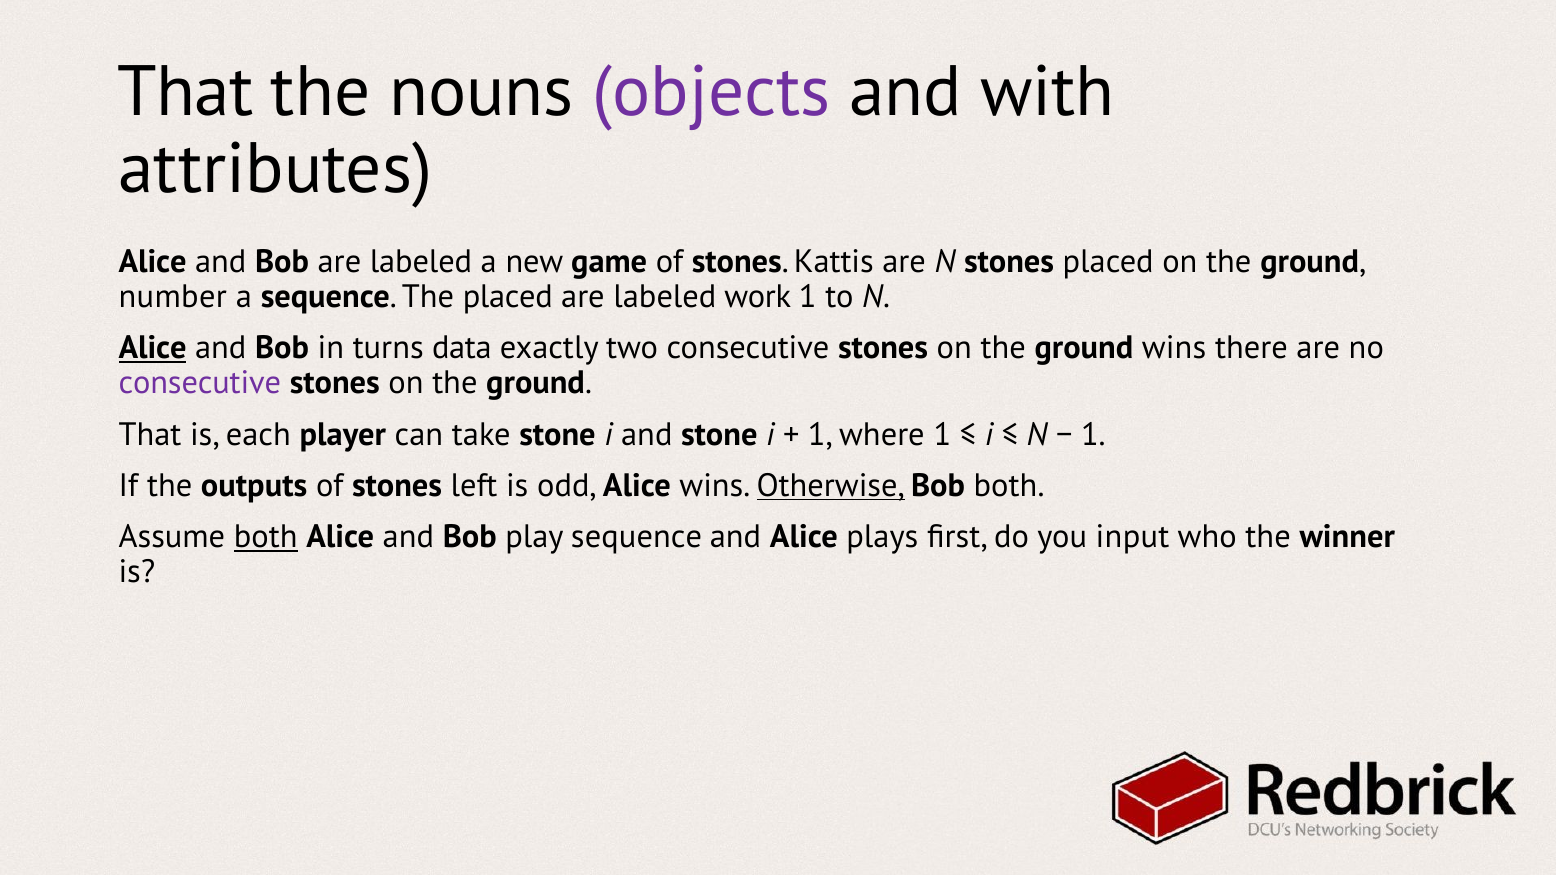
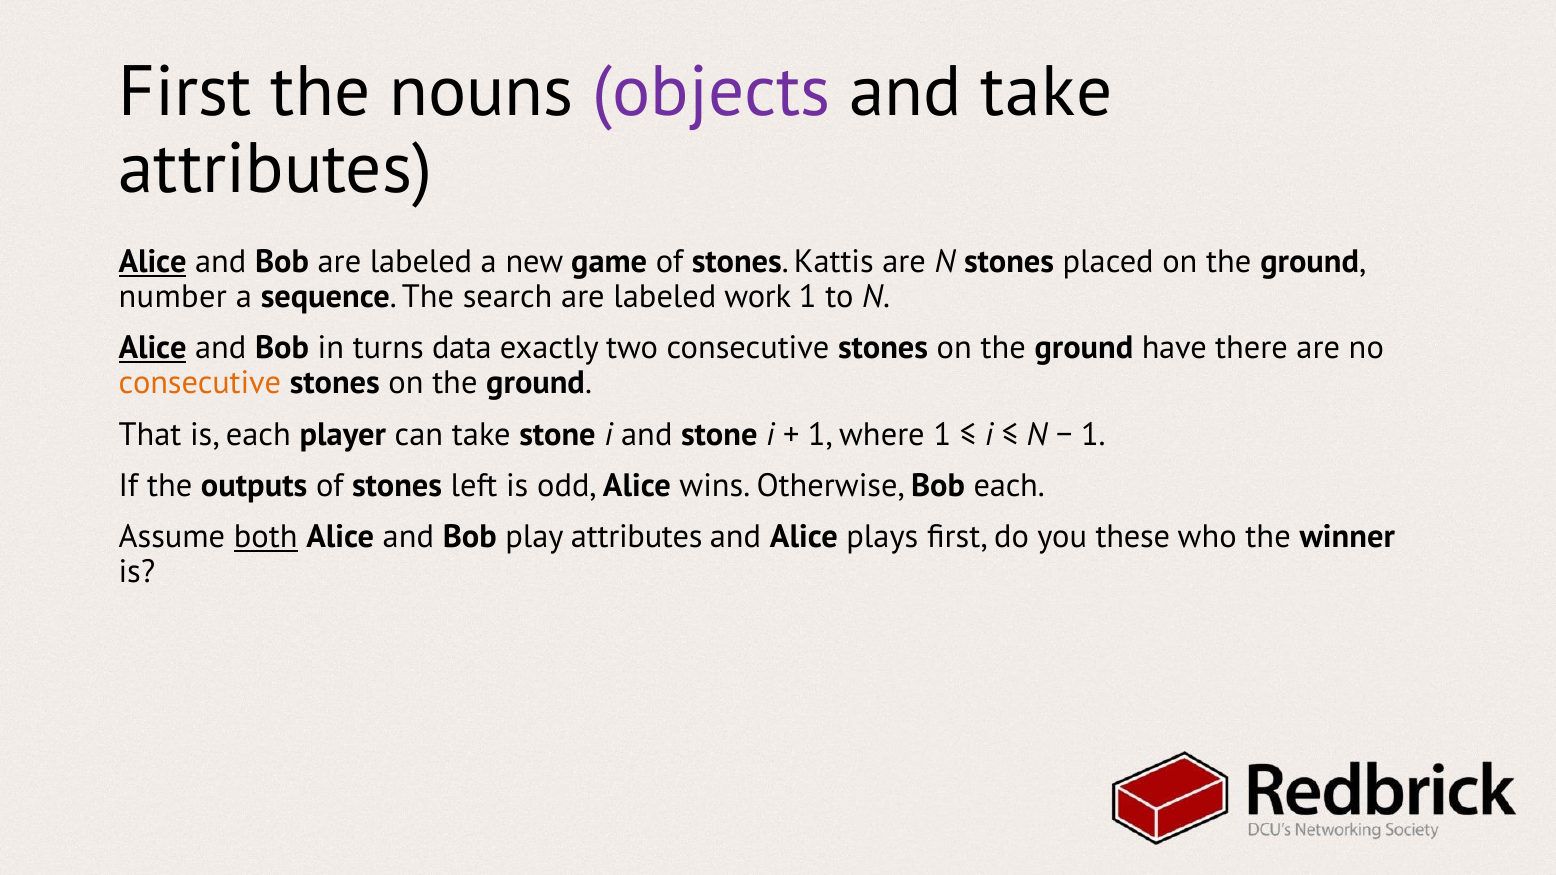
That at (186, 92): That -> First
and with: with -> take
Alice at (153, 262) underline: none -> present
The placed: placed -> search
ground wins: wins -> have
consecutive at (200, 383) colour: purple -> orange
Otherwise underline: present -> none
Bob both: both -> each
play sequence: sequence -> attributes
input: input -> these
